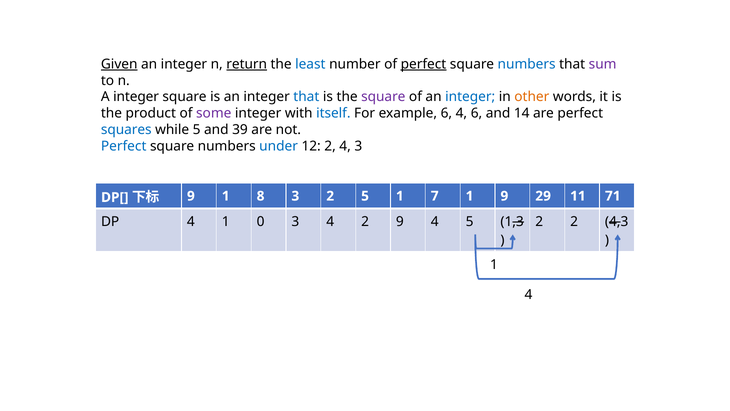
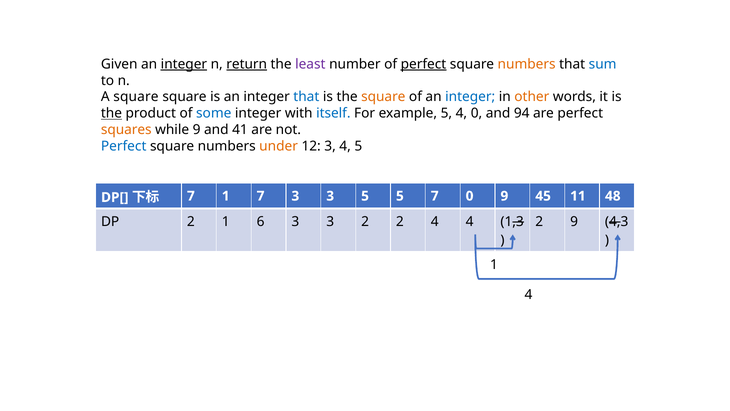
Given underline: present -> none
integer at (184, 64) underline: none -> present
least colour: blue -> purple
numbers at (527, 64) colour: blue -> orange
sum colour: purple -> blue
A integer: integer -> square
square at (383, 97) colour: purple -> orange
the at (111, 113) underline: none -> present
some colour: purple -> blue
example 6: 6 -> 5
4 6: 6 -> 0
14: 14 -> 94
squares colour: blue -> orange
while 5: 5 -> 9
39: 39 -> 41
under colour: blue -> orange
12 2: 2 -> 3
4 3: 3 -> 5
9 at (191, 196): 9 -> 7
1 8: 8 -> 7
2 at (330, 196): 2 -> 3
5 1: 1 -> 5
7 1: 1 -> 0
29: 29 -> 45
71: 71 -> 48
DP 4: 4 -> 2
0: 0 -> 6
4 at (330, 221): 4 -> 3
2 9: 9 -> 2
4 5: 5 -> 4
2 2: 2 -> 9
